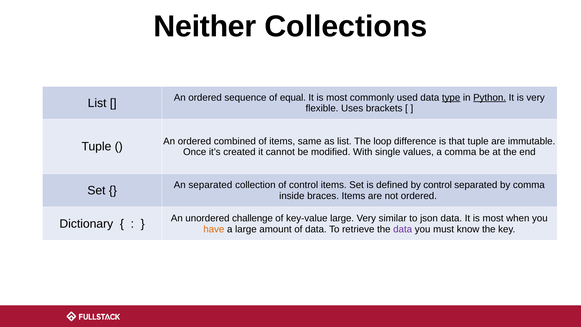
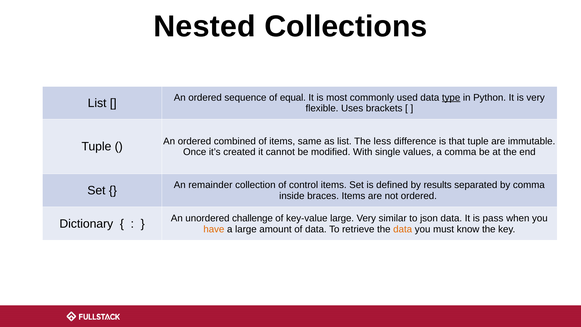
Neither: Neither -> Nested
Python underline: present -> none
loop: loop -> less
An separated: separated -> remainder
by control: control -> results
data It is most: most -> pass
data at (403, 229) colour: purple -> orange
